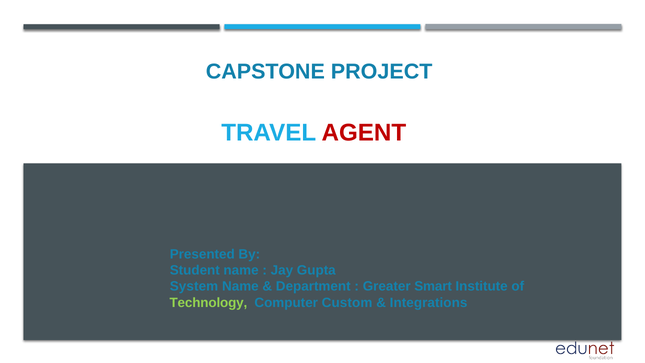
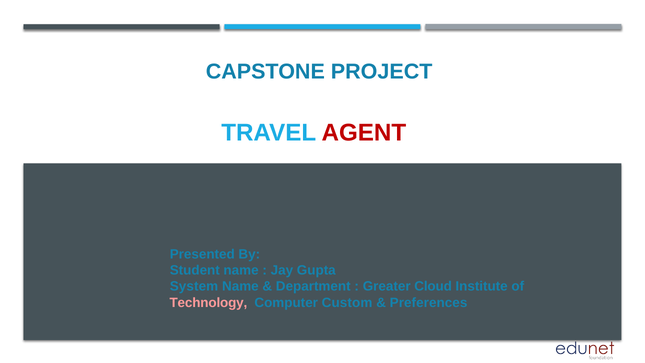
Smart: Smart -> Cloud
Technology colour: light green -> pink
Integrations: Integrations -> Preferences
